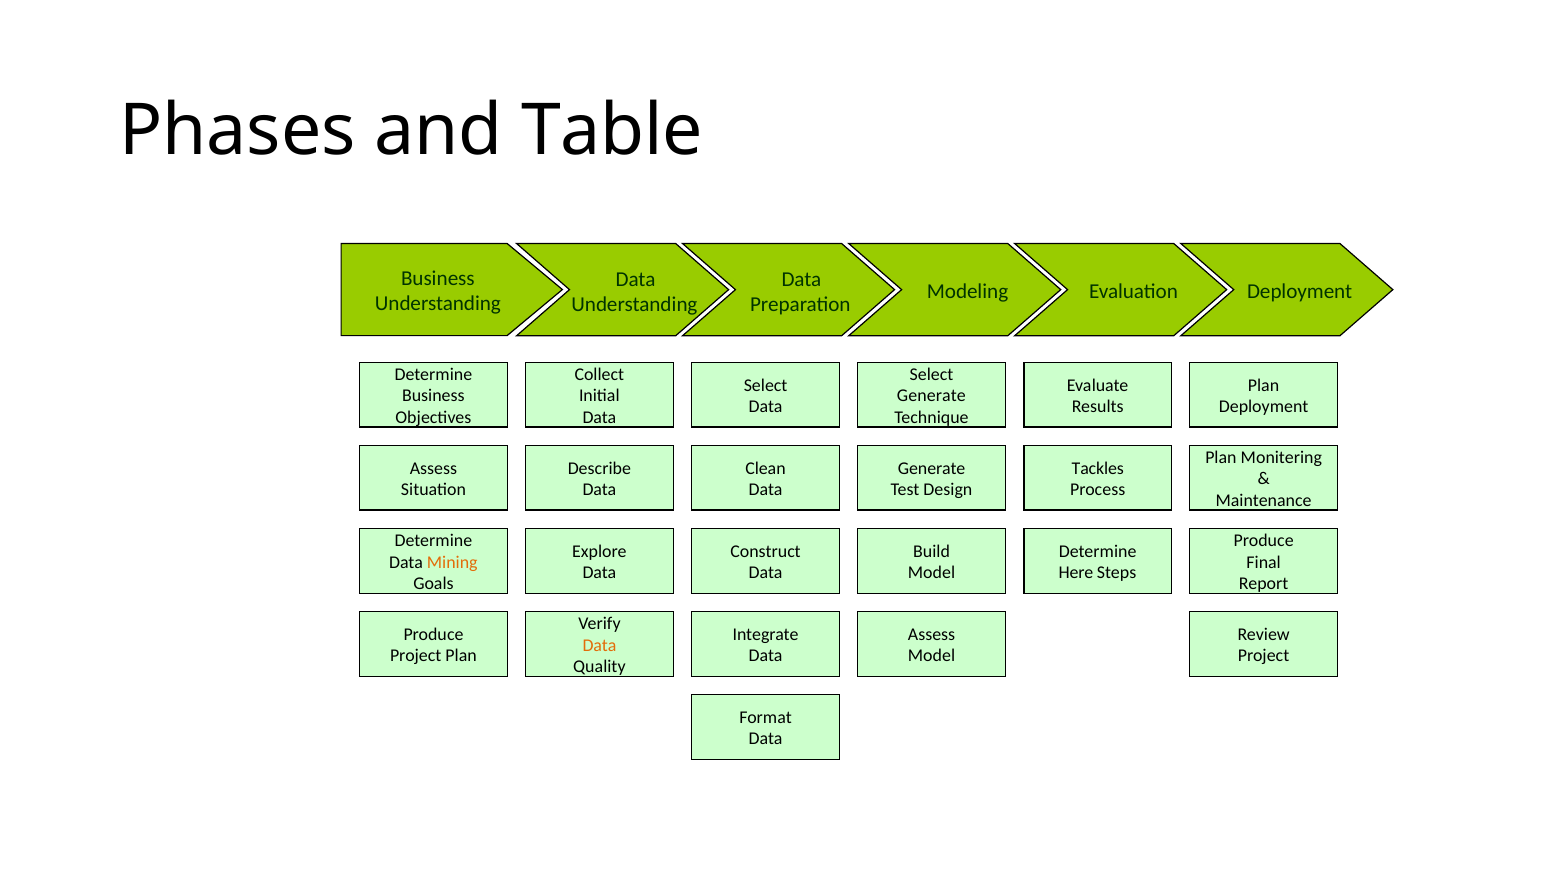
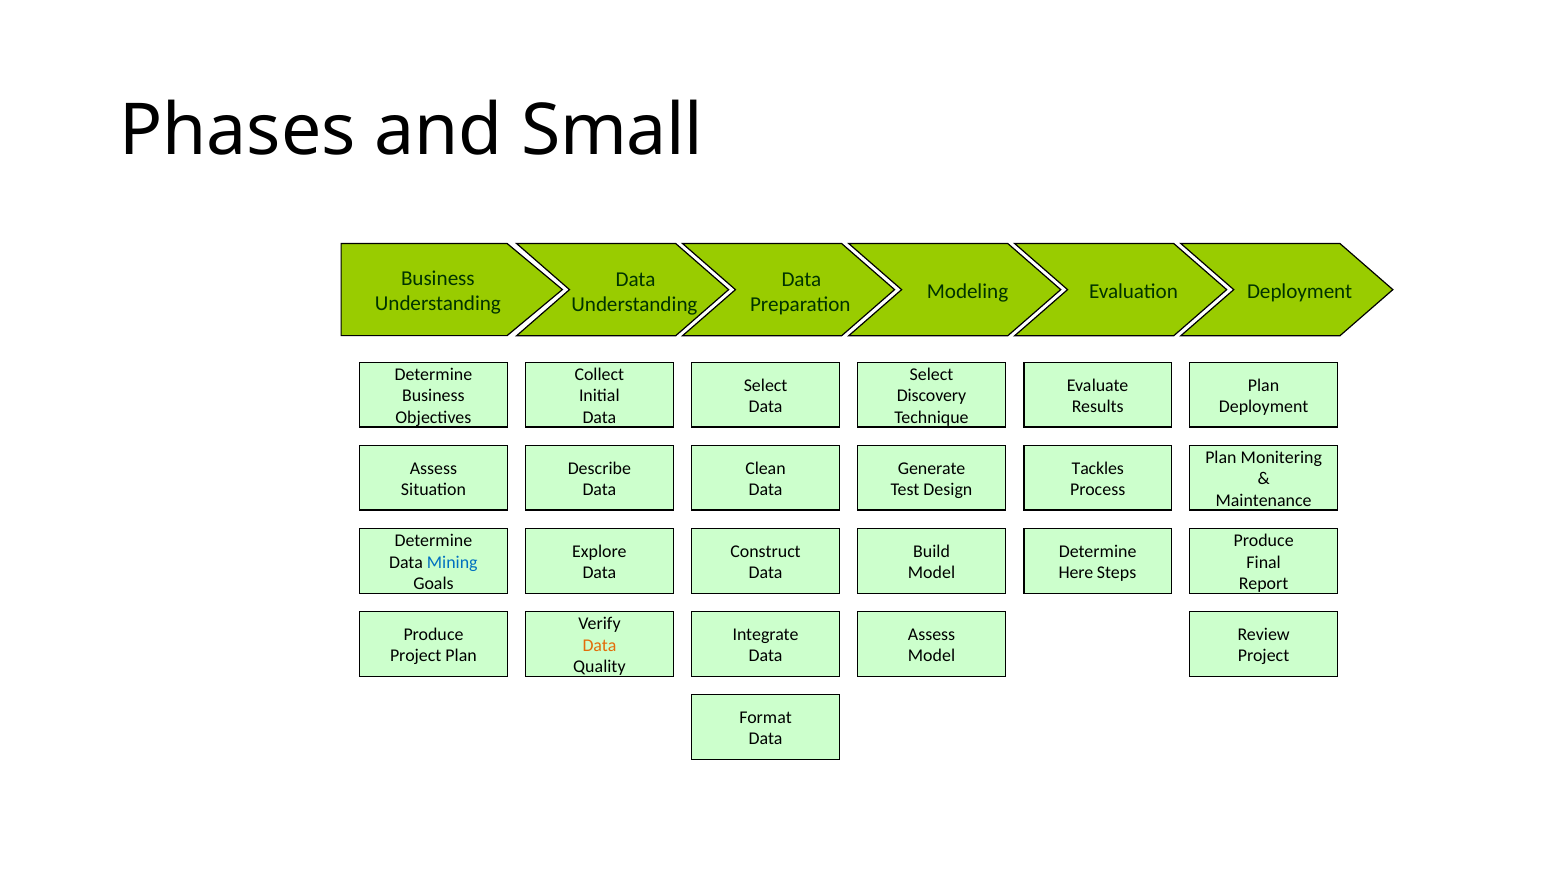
Table: Table -> Small
Generate at (931, 396): Generate -> Discovery
Mining colour: orange -> blue
